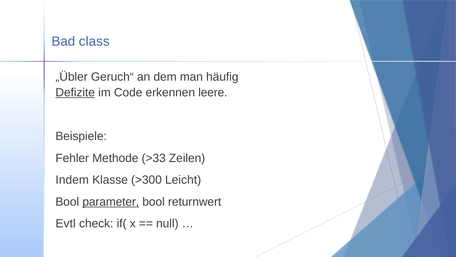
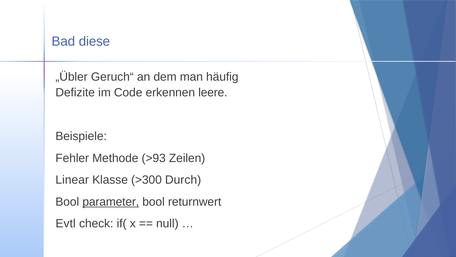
class: class -> diese
Defizite underline: present -> none
>33: >33 -> >93
Indem: Indem -> Linear
Leicht: Leicht -> Durch
